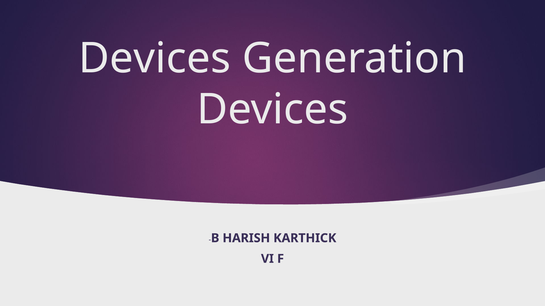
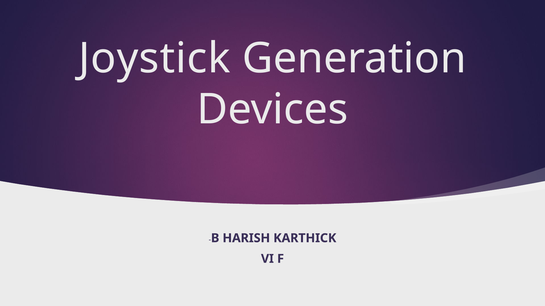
Devices at (155, 59): Devices -> Joystick
